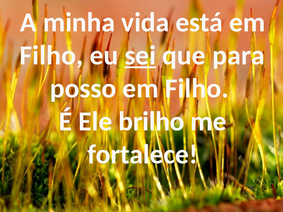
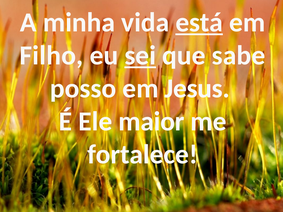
está underline: none -> present
para: para -> sabe
posso em Filho: Filho -> Jesus
brilho: brilho -> maior
